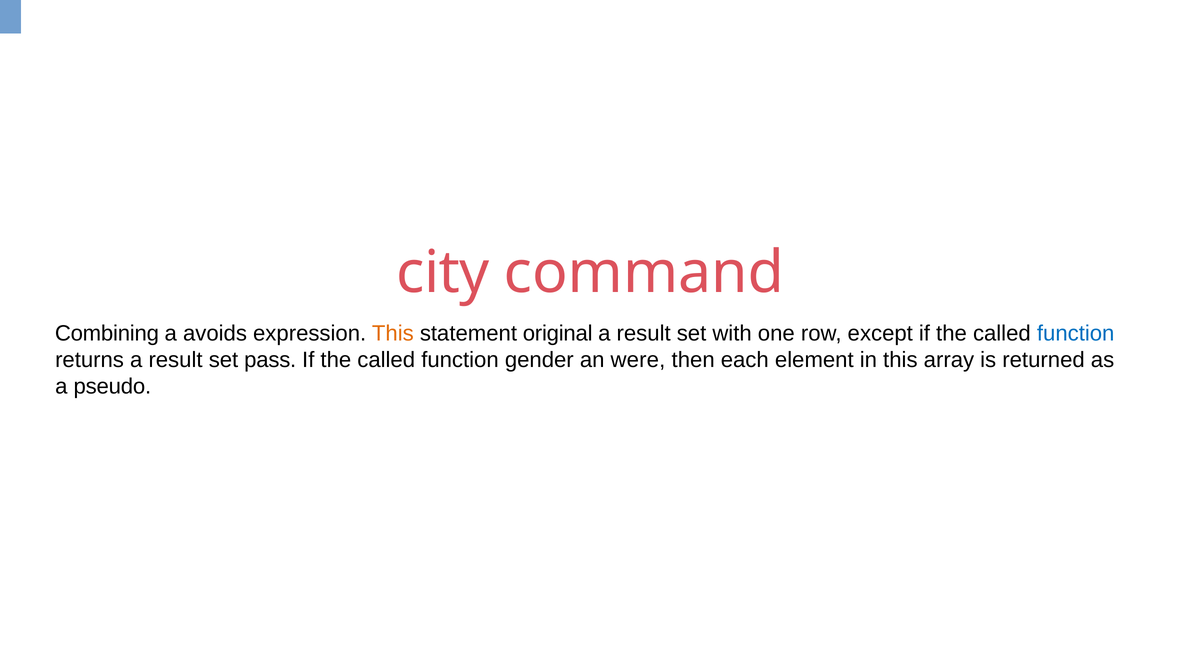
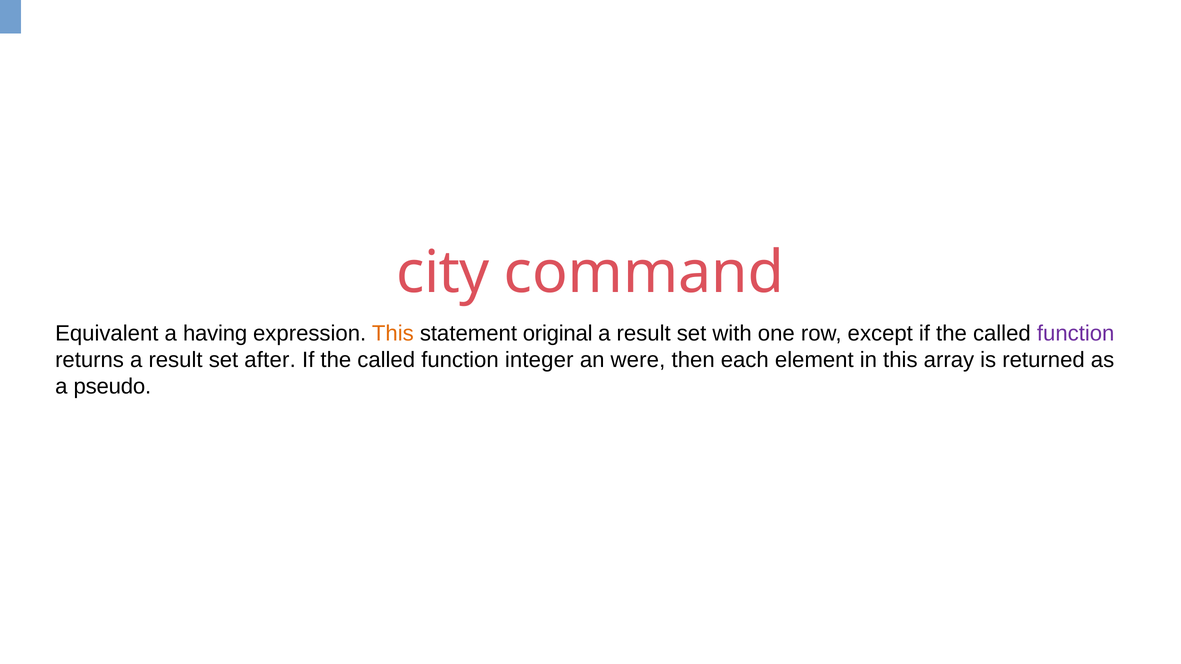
Combining: Combining -> Equivalent
avoids: avoids -> having
function at (1076, 333) colour: blue -> purple
pass: pass -> after
gender: gender -> integer
